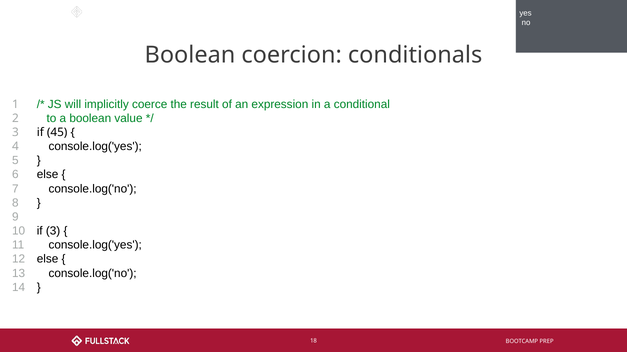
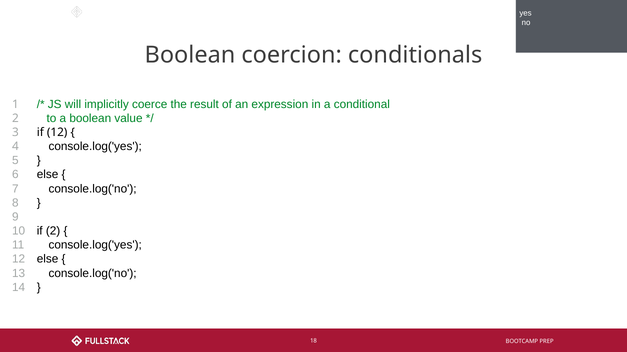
if 45: 45 -> 12
if 3: 3 -> 2
